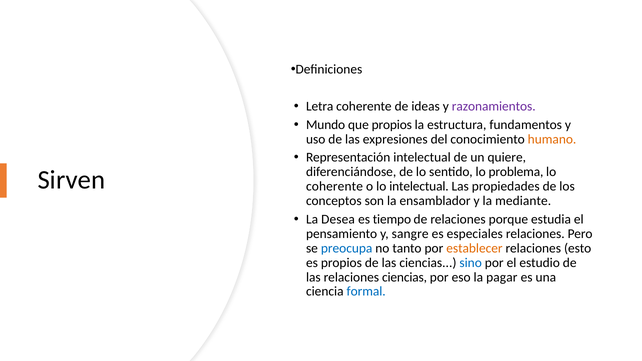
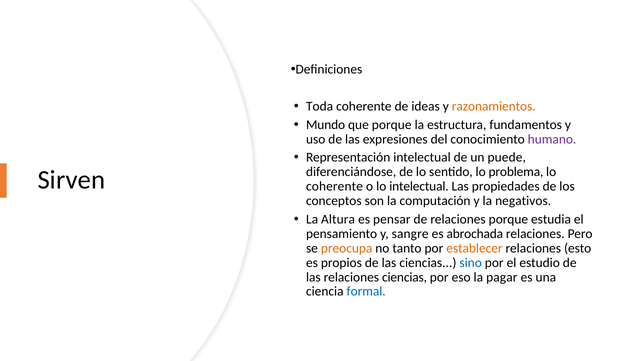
Letra: Letra -> Toda
razonamientos colour: purple -> orange
que propios: propios -> porque
humano colour: orange -> purple
quiere: quiere -> puede
ensamblador: ensamblador -> computación
mediante: mediante -> negativos
Desea: Desea -> Altura
tiempo: tiempo -> pensar
especiales: especiales -> abrochada
preocupa colour: blue -> orange
